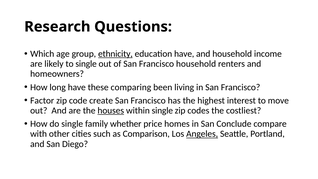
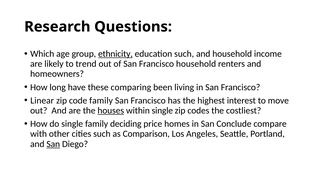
education have: have -> such
to single: single -> trend
Factor: Factor -> Linear
code create: create -> family
whether: whether -> deciding
Angeles underline: present -> none
San at (53, 144) underline: none -> present
